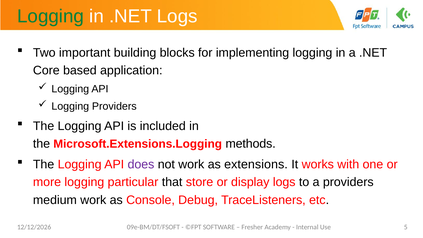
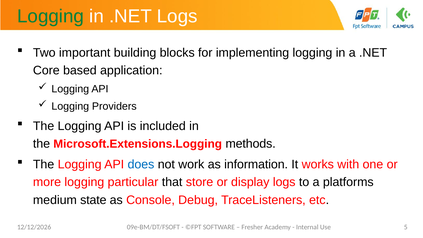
does colour: purple -> blue
extensions: extensions -> information
a providers: providers -> platforms
medium work: work -> state
